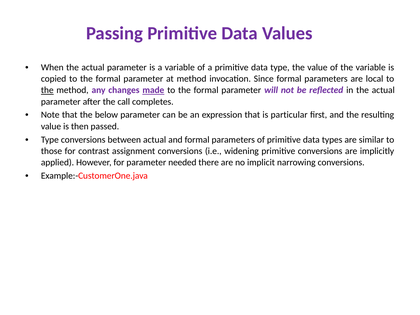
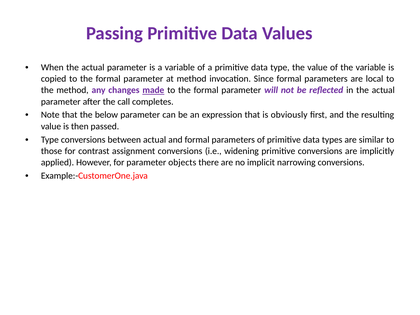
the at (47, 90) underline: present -> none
particular: particular -> obviously
needed: needed -> objects
